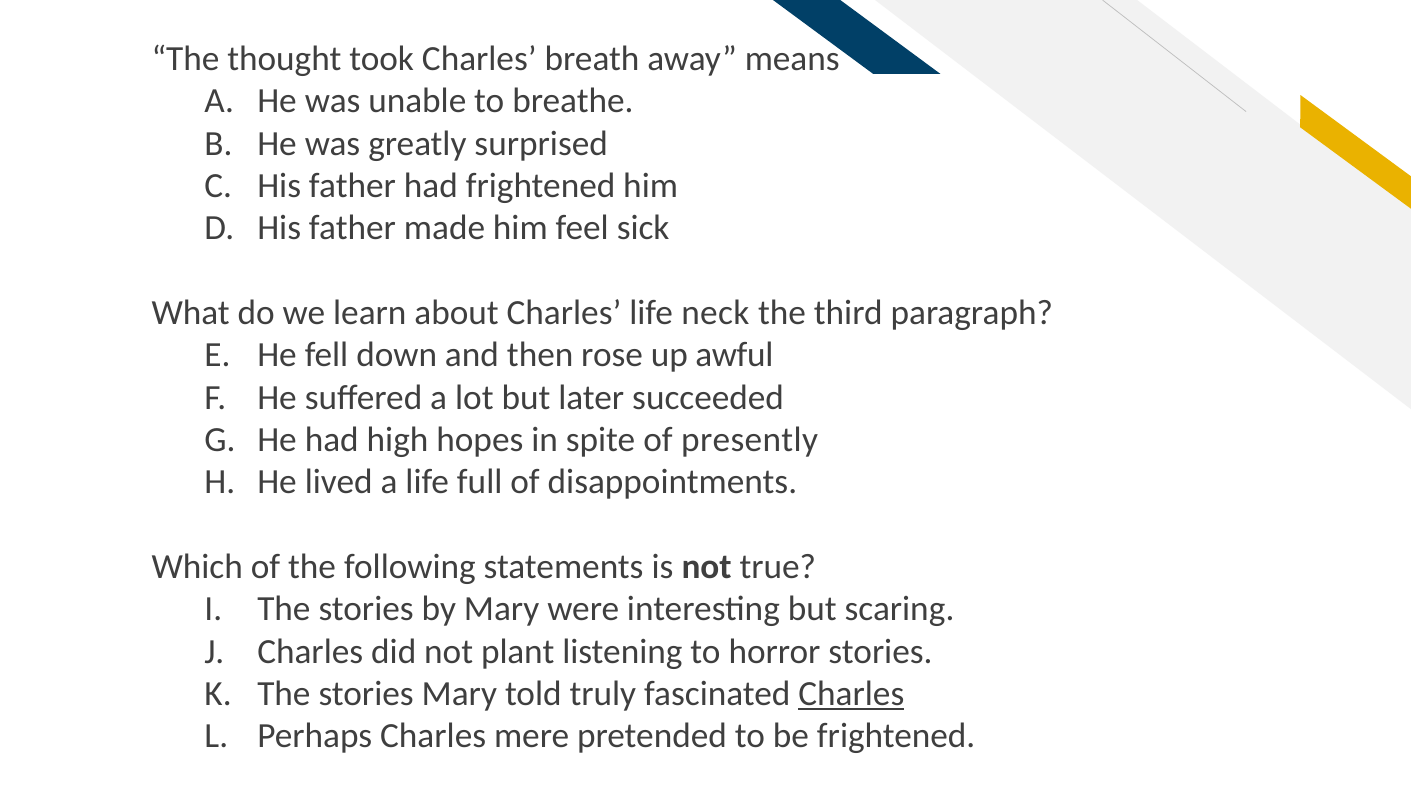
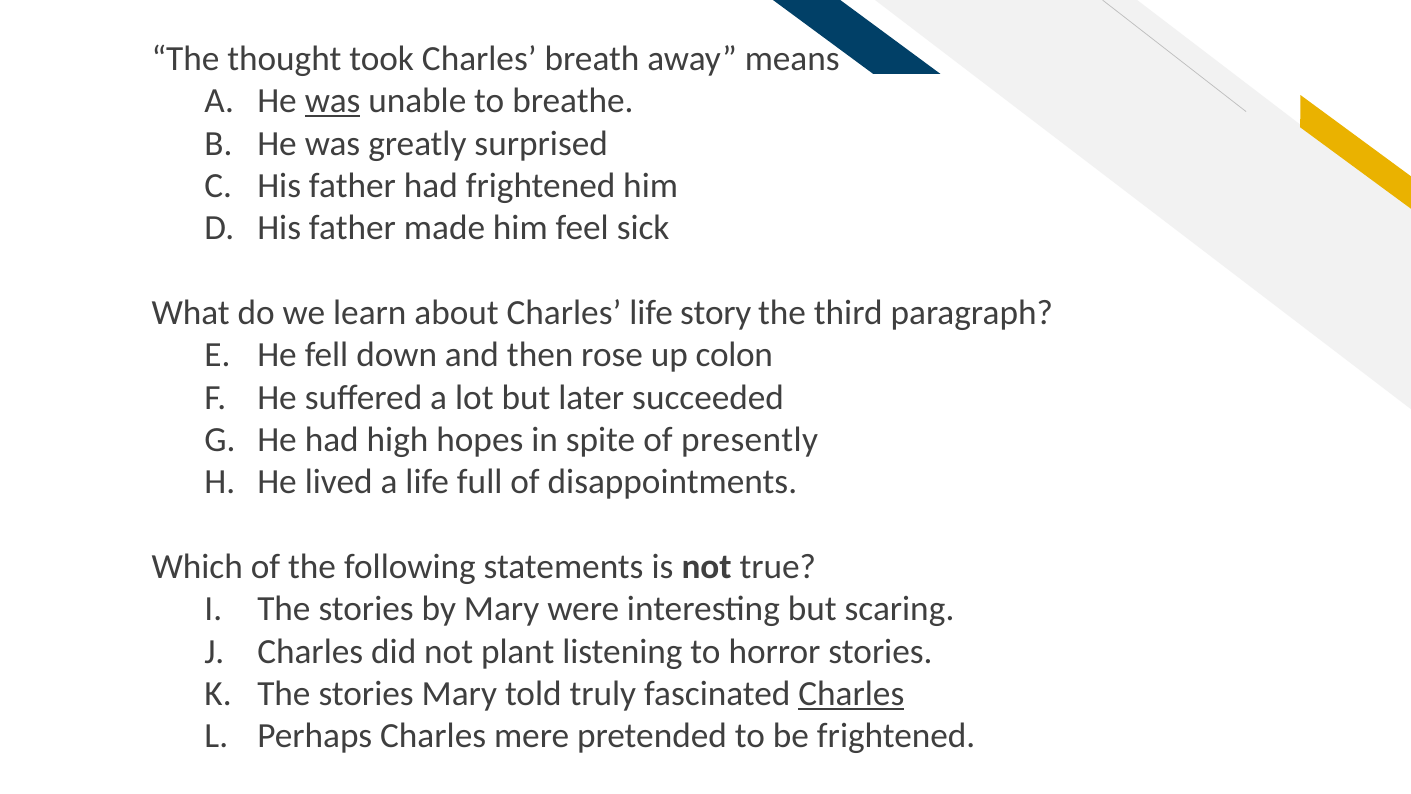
was at (333, 101) underline: none -> present
neck: neck -> story
awful: awful -> colon
